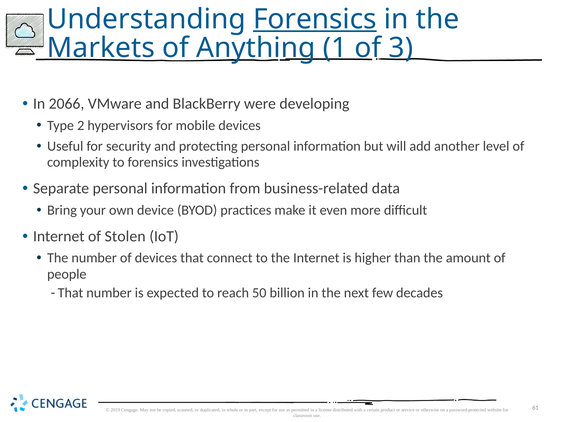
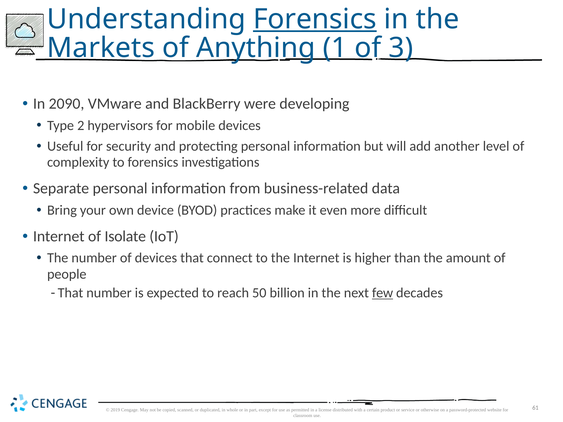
2066: 2066 -> 2090
Stolen: Stolen -> Isolate
few underline: none -> present
